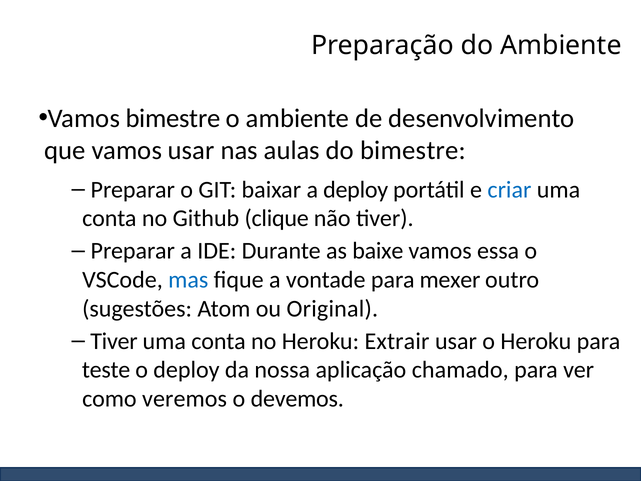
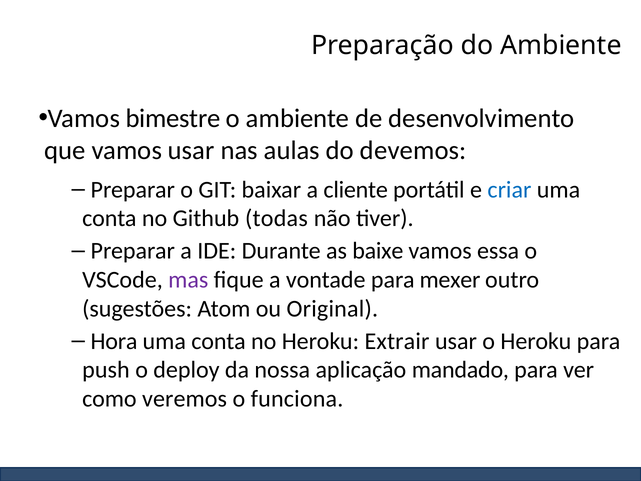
do bimestre: bimestre -> devemos
a deploy: deploy -> cliente
clique: clique -> todas
mas colour: blue -> purple
Tiver at (114, 341): Tiver -> Hora
teste: teste -> push
chamado: chamado -> mandado
devemos: devemos -> funciona
